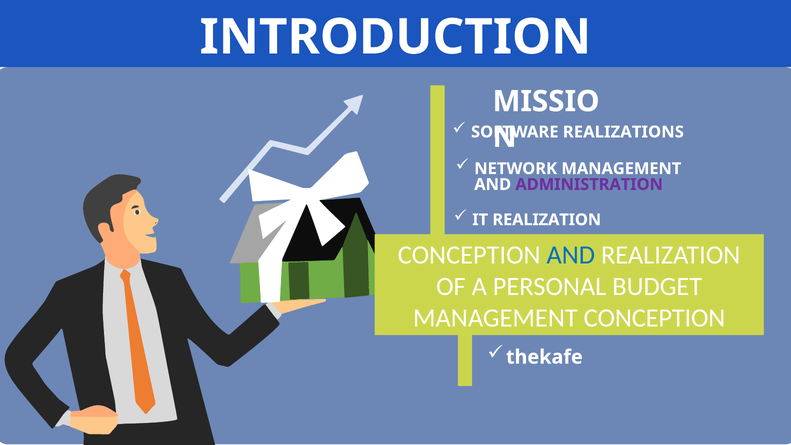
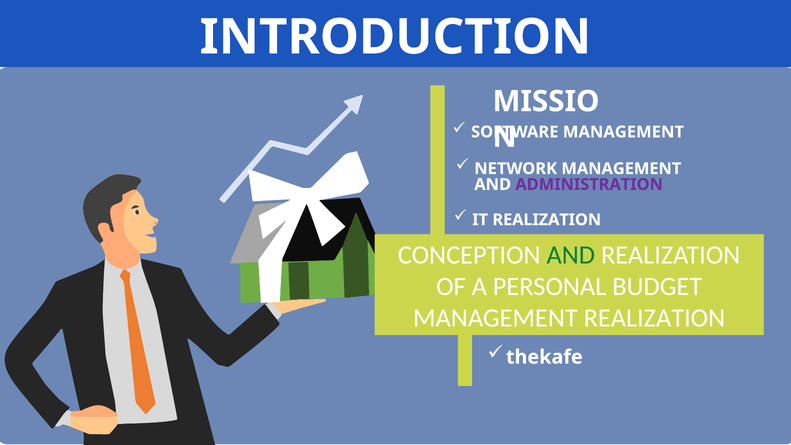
REALIZATIONS at (623, 132): REALIZATIONS -> MANAGEMENT
AND at (571, 255) colour: blue -> green
CONCEPTION at (655, 318): CONCEPTION -> REALIZATION
